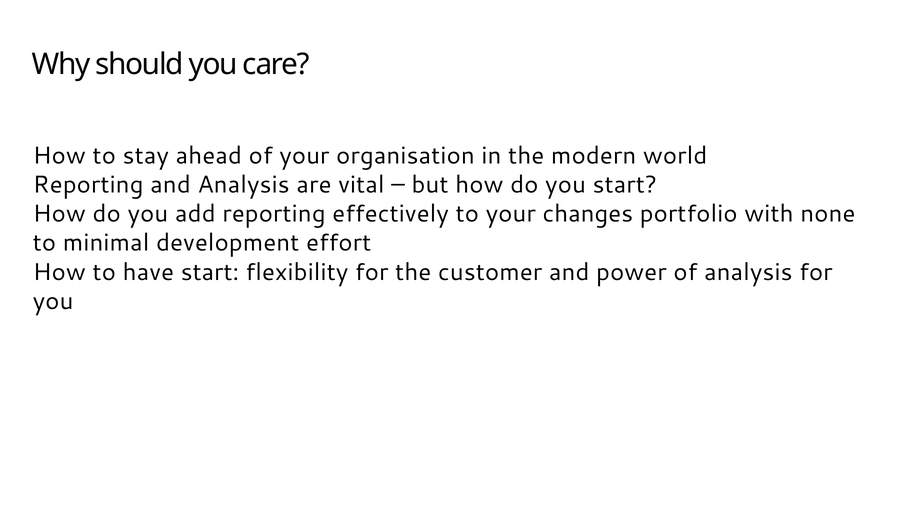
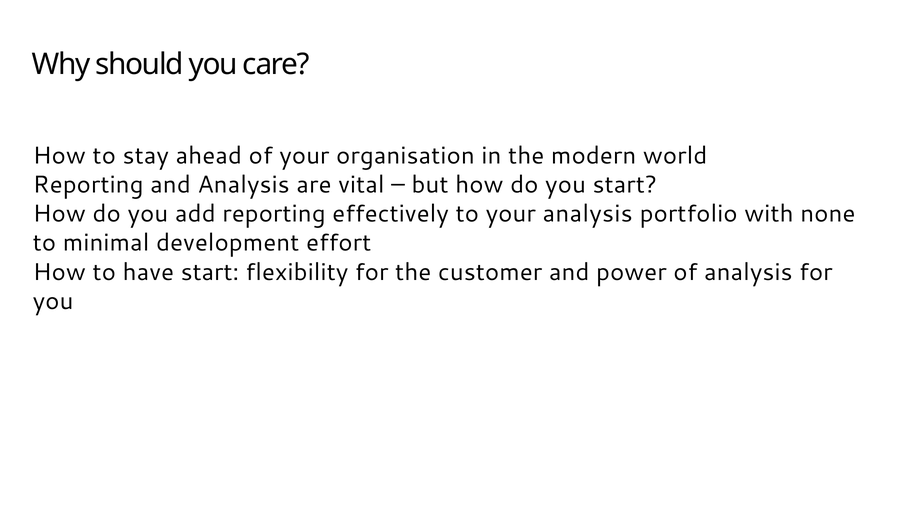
your changes: changes -> analysis
